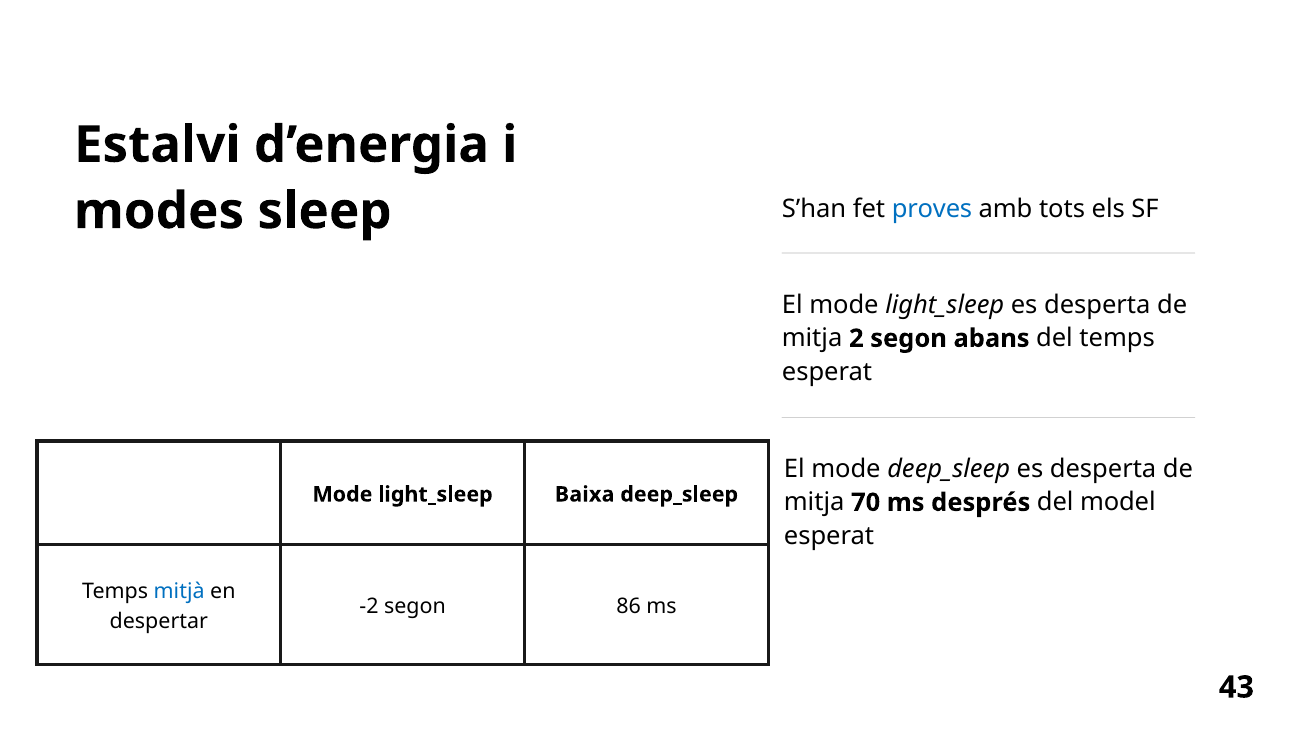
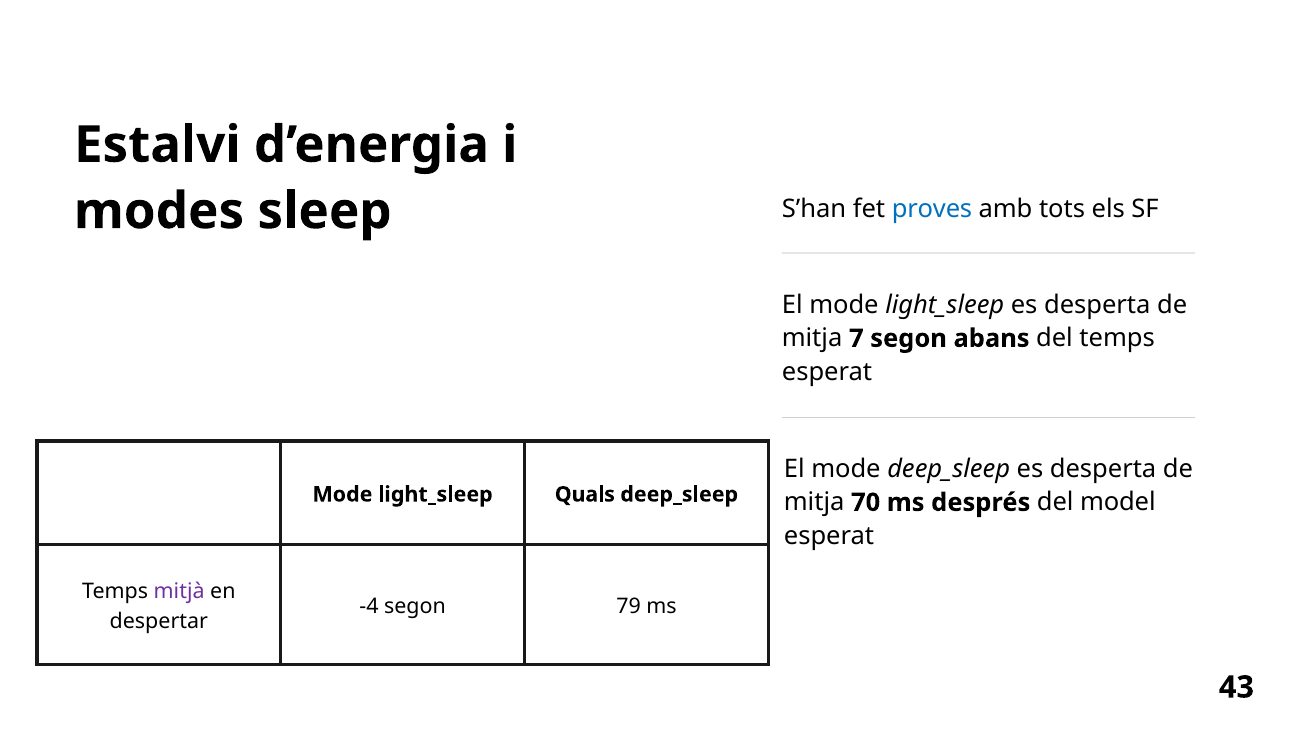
2: 2 -> 7
Baixa: Baixa -> Quals
mitjà colour: blue -> purple
-2: -2 -> -4
86: 86 -> 79
